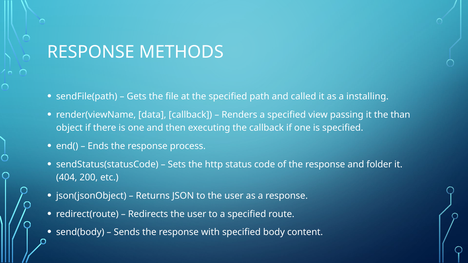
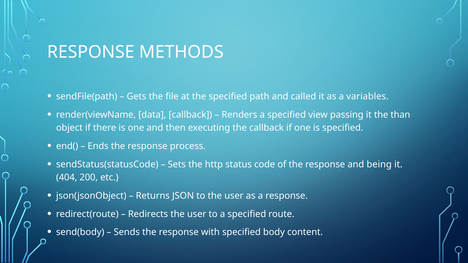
installing: installing -> variables
folder: folder -> being
